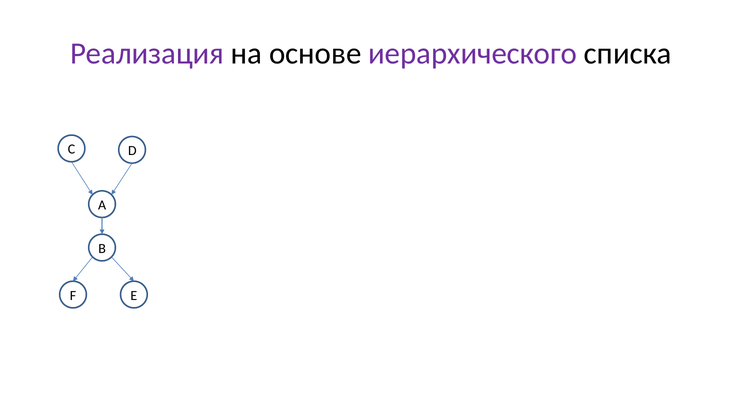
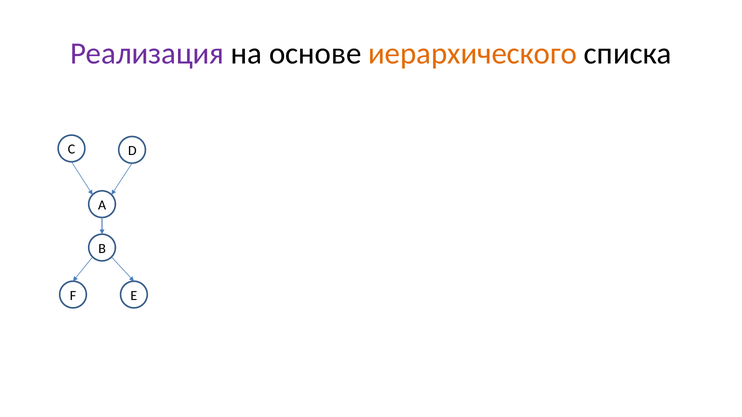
иерархического colour: purple -> orange
